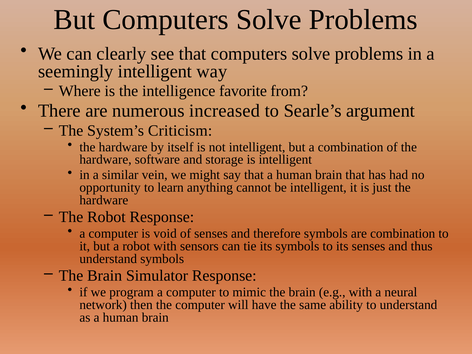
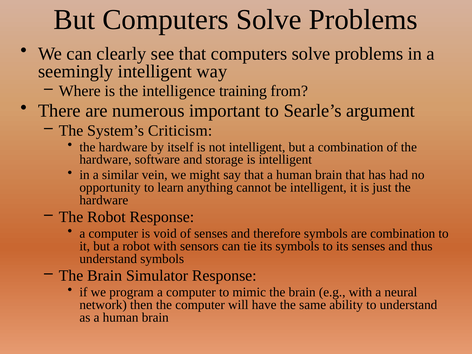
favorite: favorite -> training
increased: increased -> important
